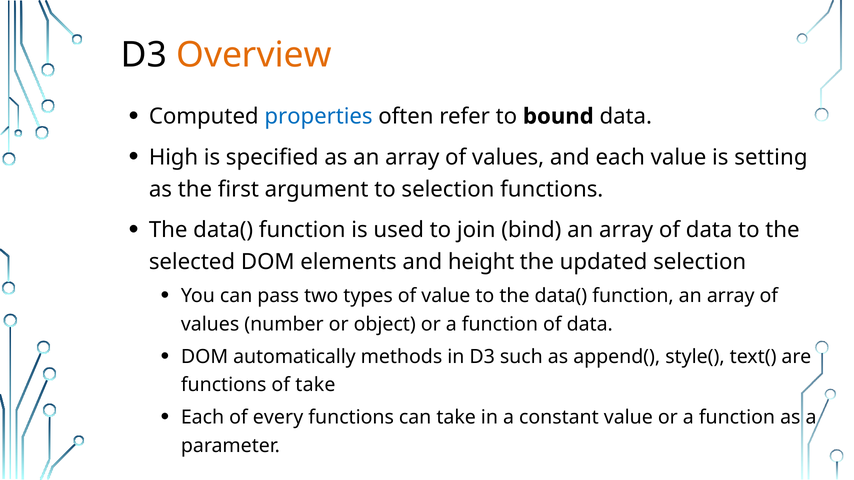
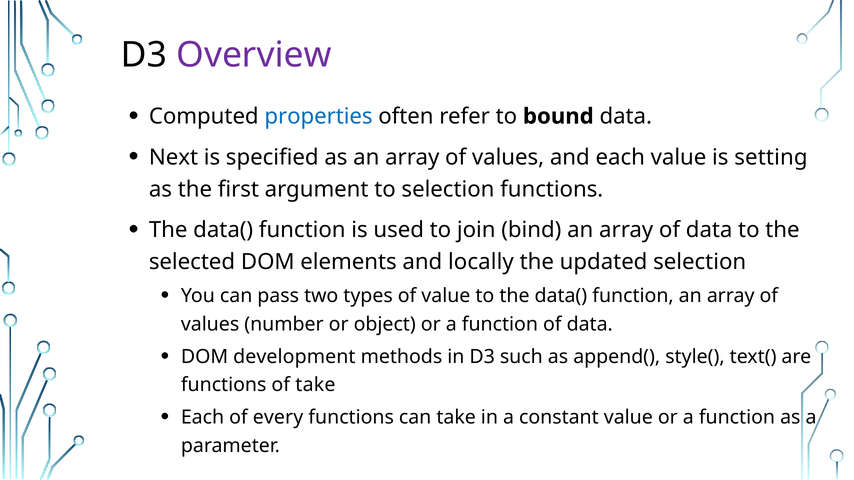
Overview colour: orange -> purple
High: High -> Next
height: height -> locally
automatically: automatically -> development
